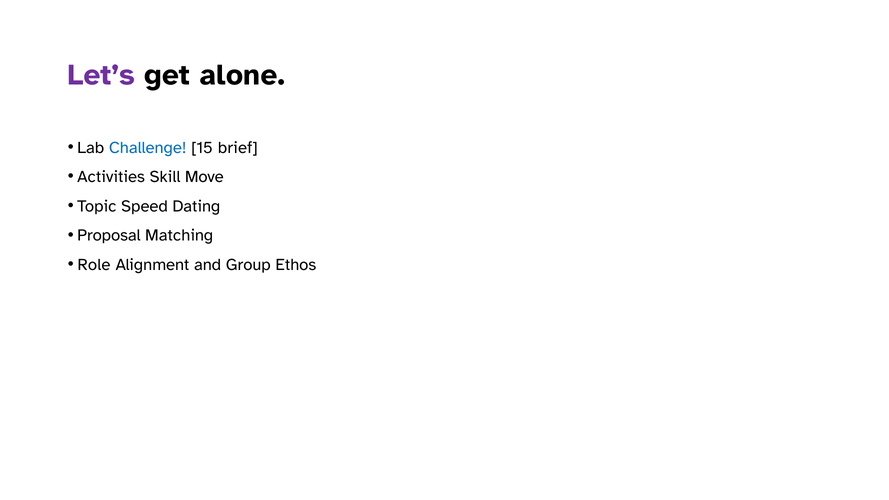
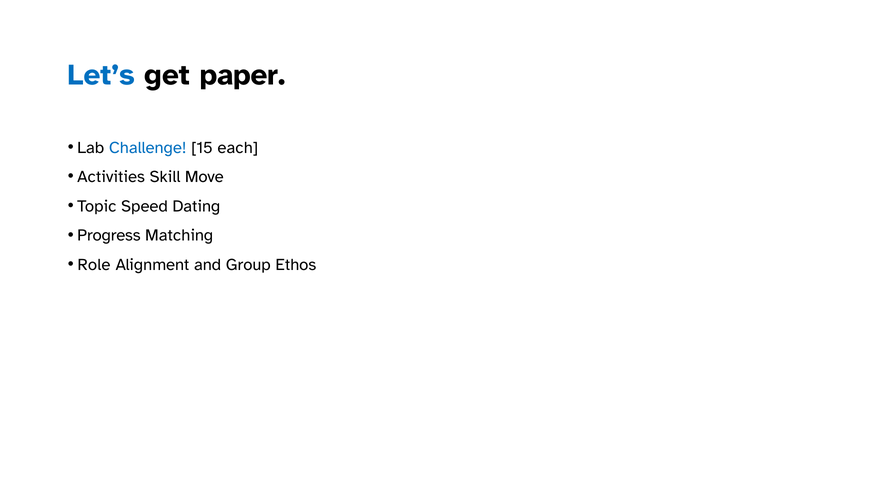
Let’s colour: purple -> blue
alone: alone -> paper
brief: brief -> each
Proposal: Proposal -> Progress
